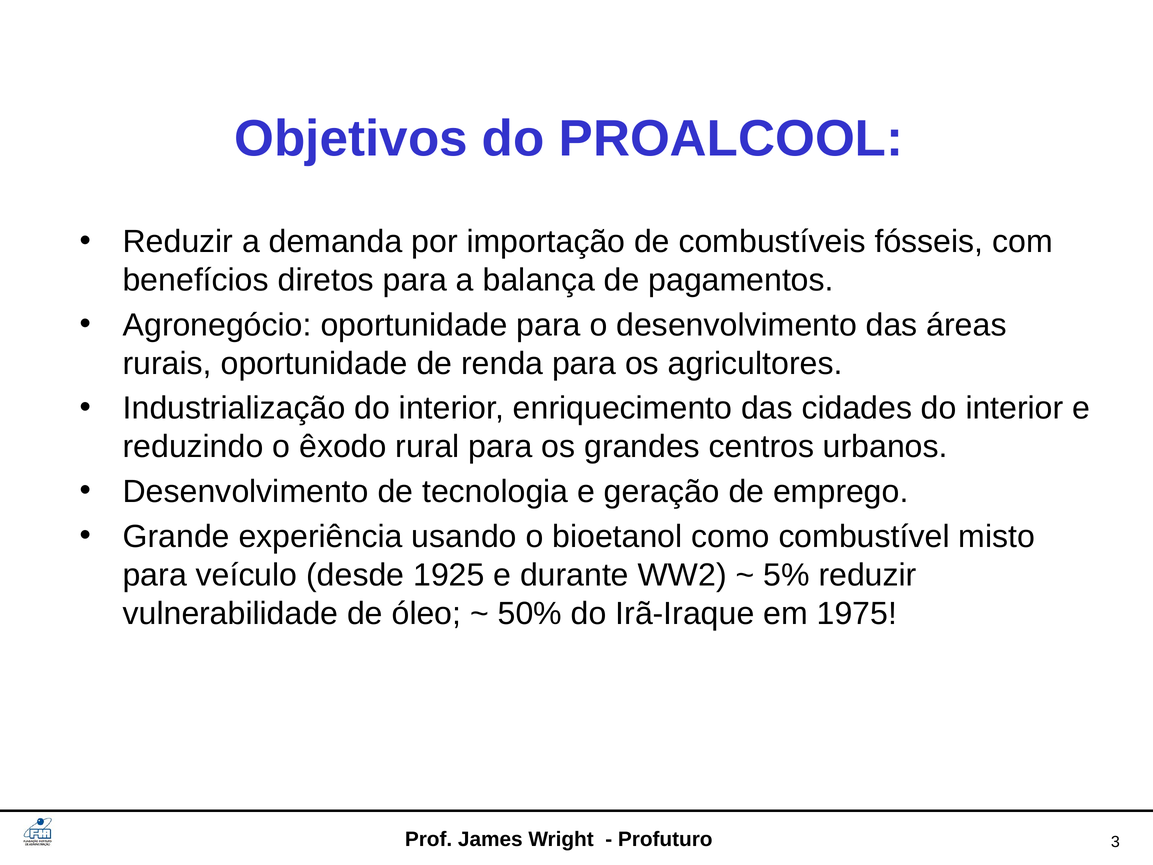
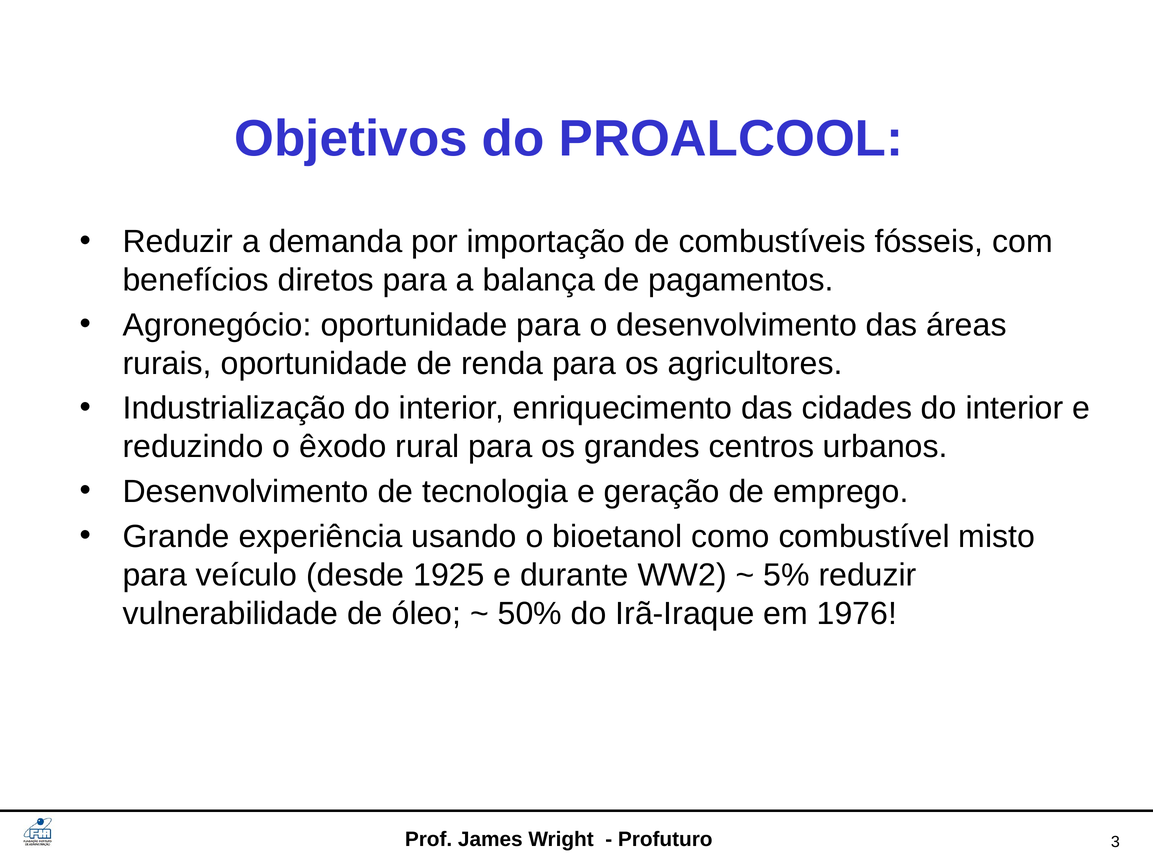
1975: 1975 -> 1976
